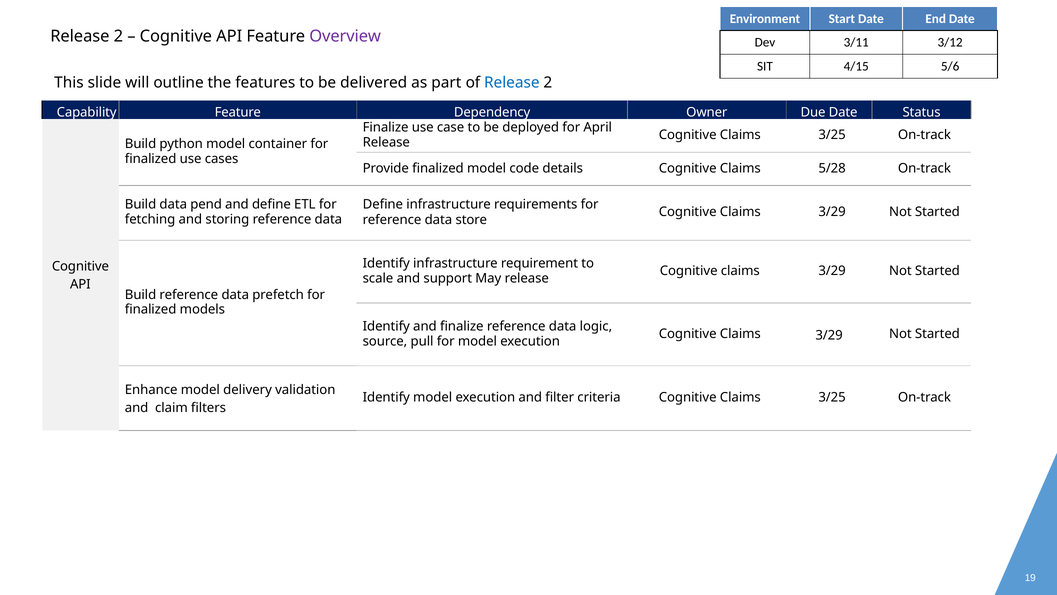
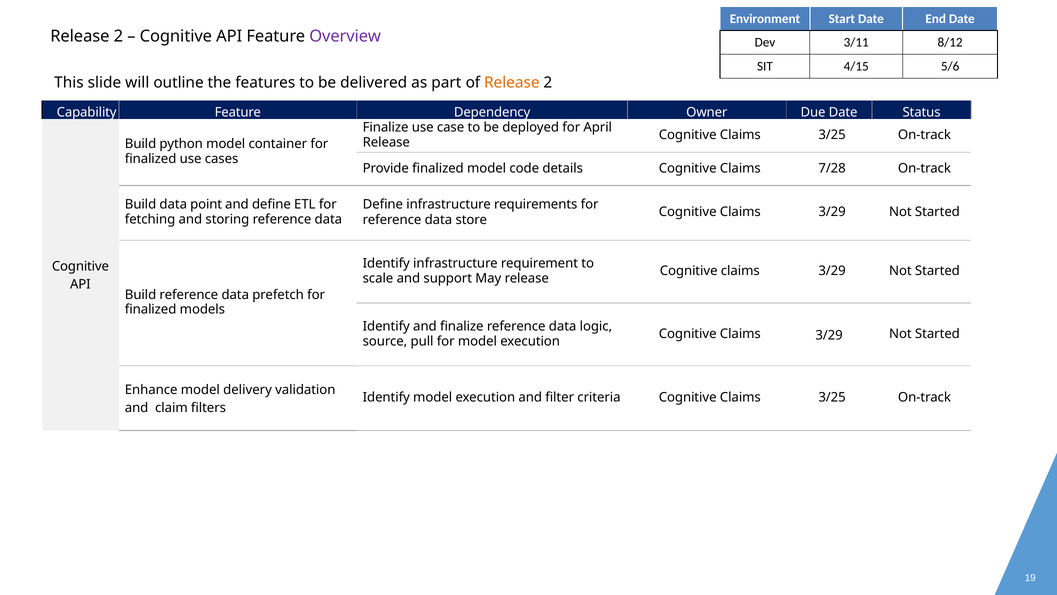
3/12: 3/12 -> 8/12
Release at (512, 83) colour: blue -> orange
5/28: 5/28 -> 7/28
pend: pend -> point
